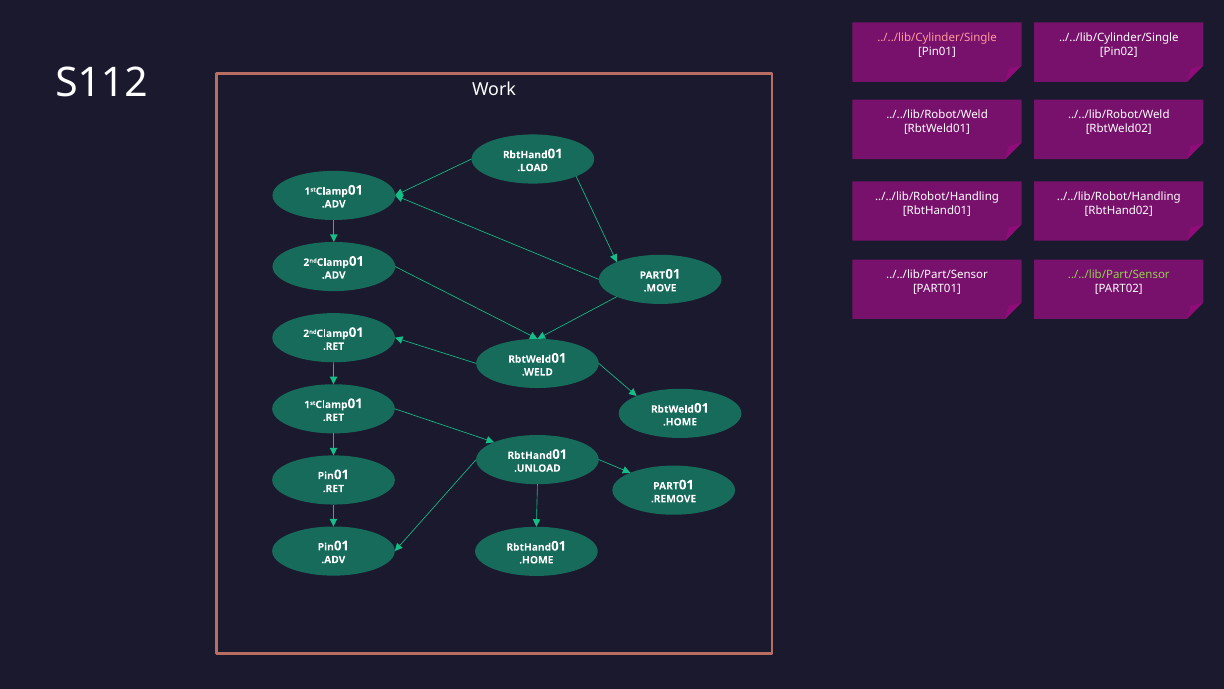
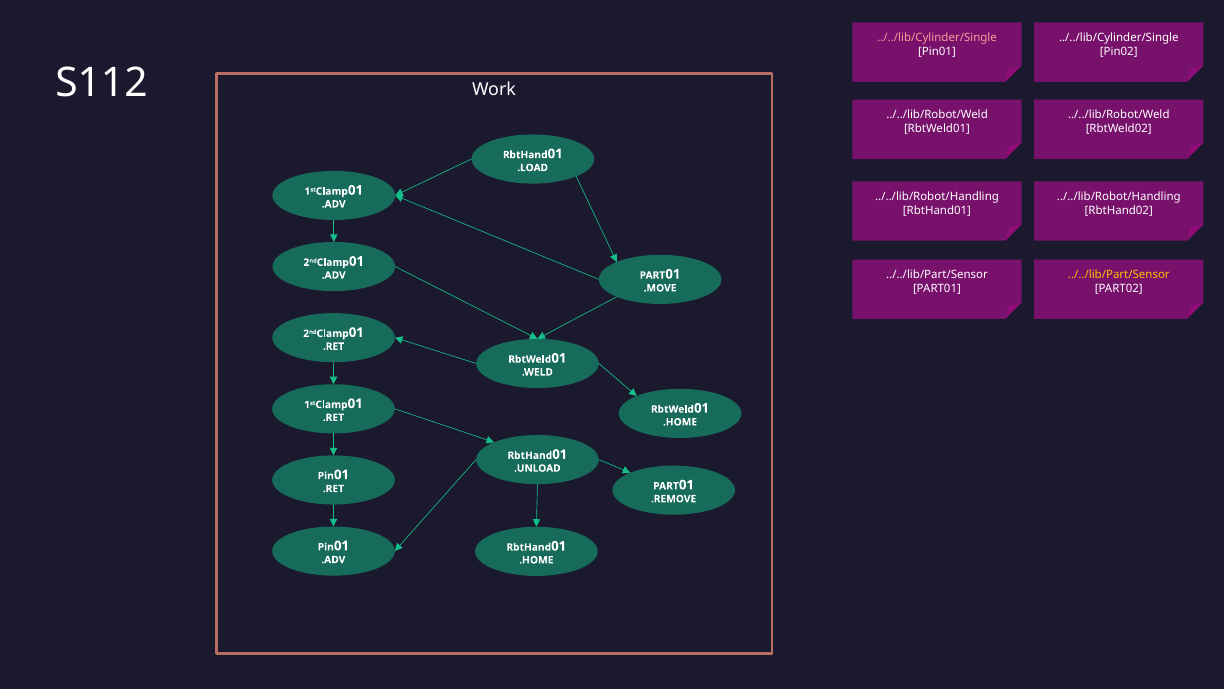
../../lib/Part/Sensor at (1119, 275) colour: light green -> yellow
